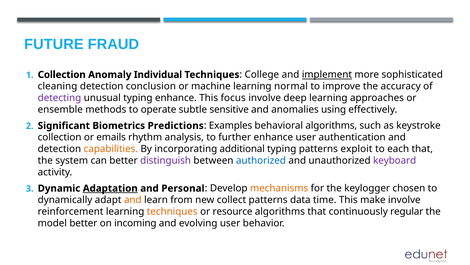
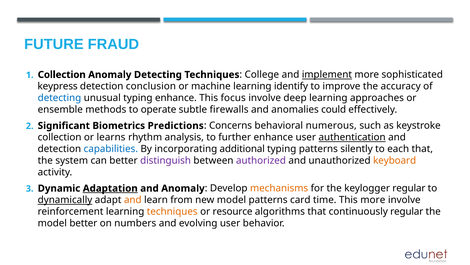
Anomaly Individual: Individual -> Detecting
cleaning: cleaning -> keypress
normal: normal -> identify
detecting at (59, 98) colour: purple -> blue
sensitive: sensitive -> firewalls
using: using -> could
Examples: Examples -> Concerns
behavioral algorithms: algorithms -> numerous
emails: emails -> learns
authentication underline: none -> present
capabilities colour: orange -> blue
exploit: exploit -> silently
authorized colour: blue -> purple
keyboard colour: purple -> orange
and Personal: Personal -> Anomaly
keylogger chosen: chosen -> regular
dynamically underline: none -> present
new collect: collect -> model
data: data -> card
This make: make -> more
incoming: incoming -> numbers
